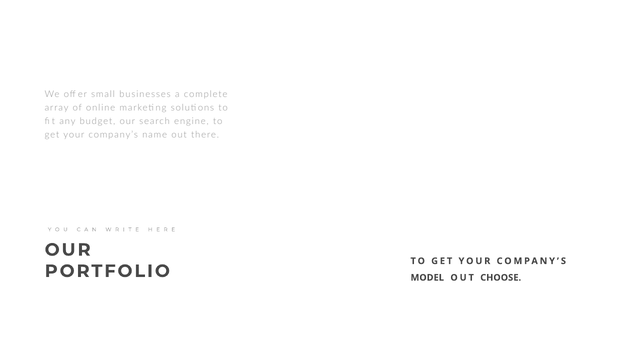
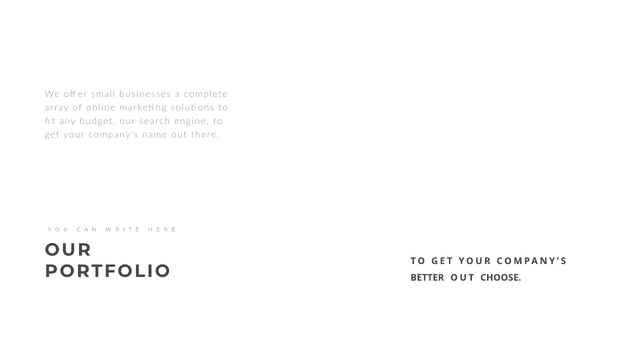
MODEL: MODEL -> BETTER
